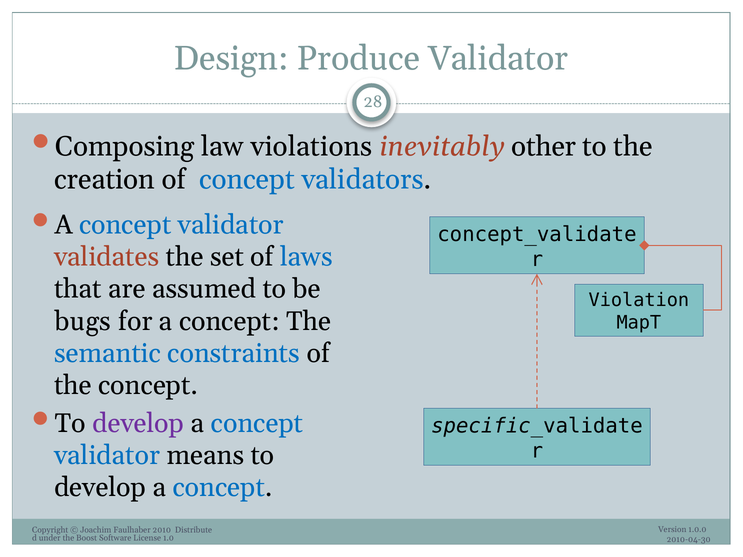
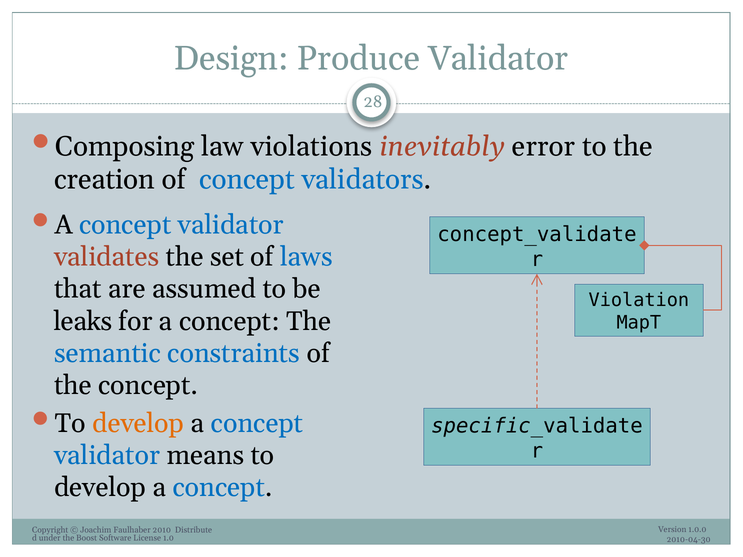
other: other -> error
bugs: bugs -> leaks
develop at (138, 423) colour: purple -> orange
